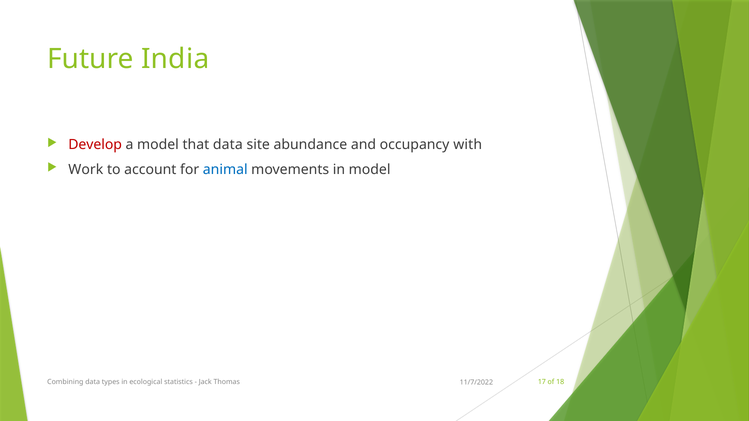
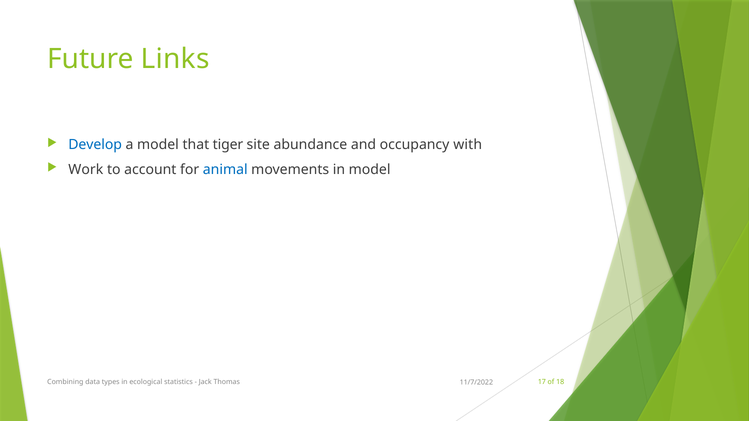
India: India -> Links
Develop colour: red -> blue
that data: data -> tiger
